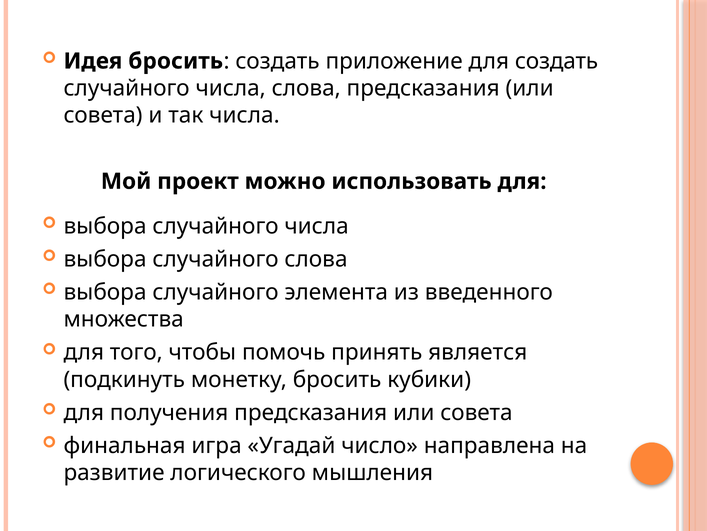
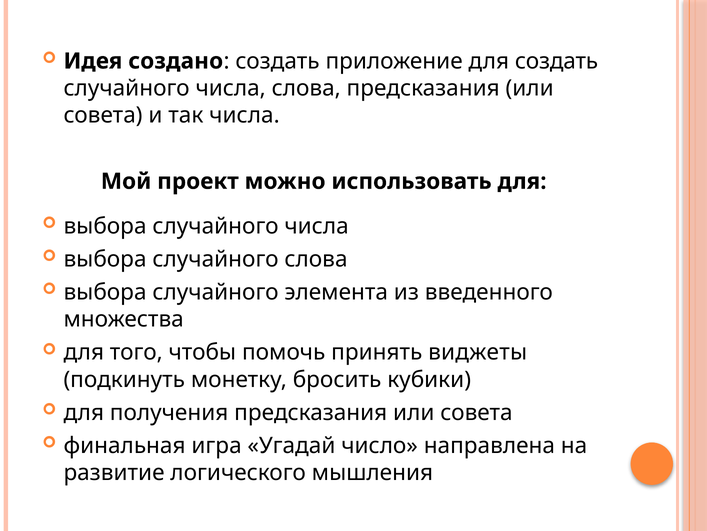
Идея бросить: бросить -> создано
является: является -> виджеты
